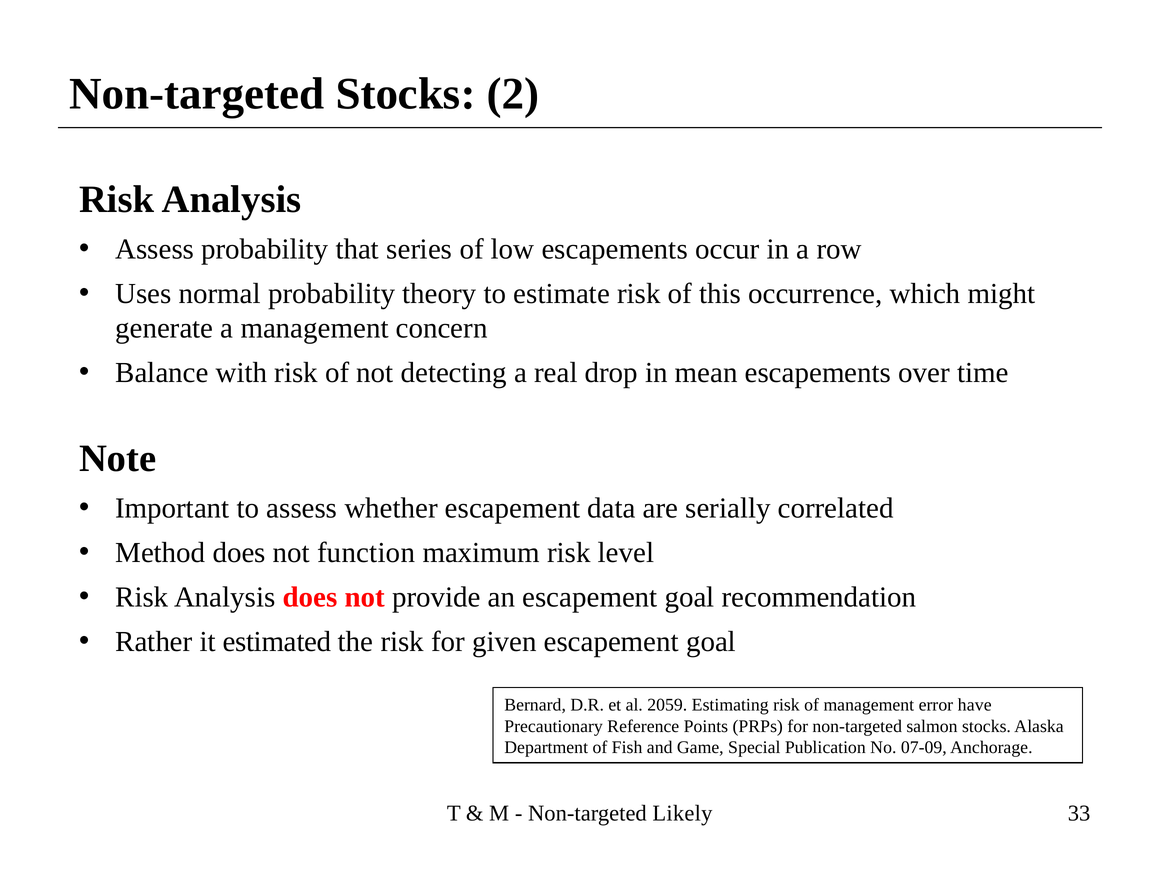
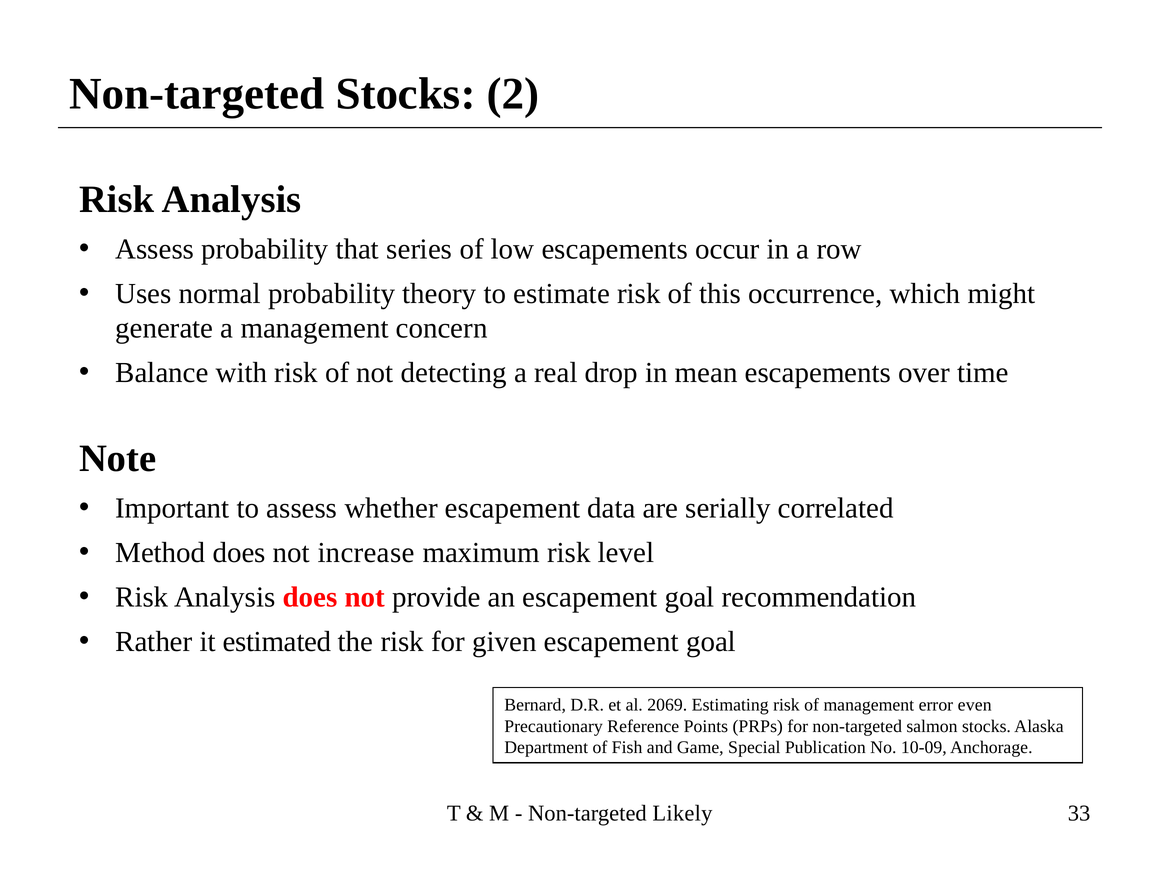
function: function -> increase
2059: 2059 -> 2069
have: have -> even
07-09: 07-09 -> 10-09
